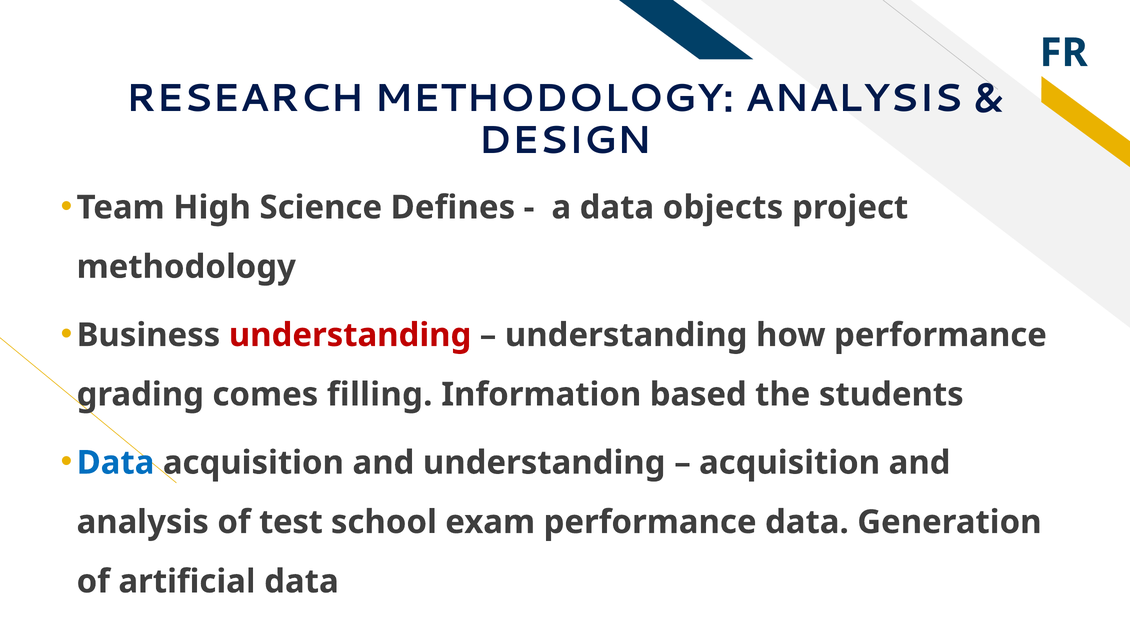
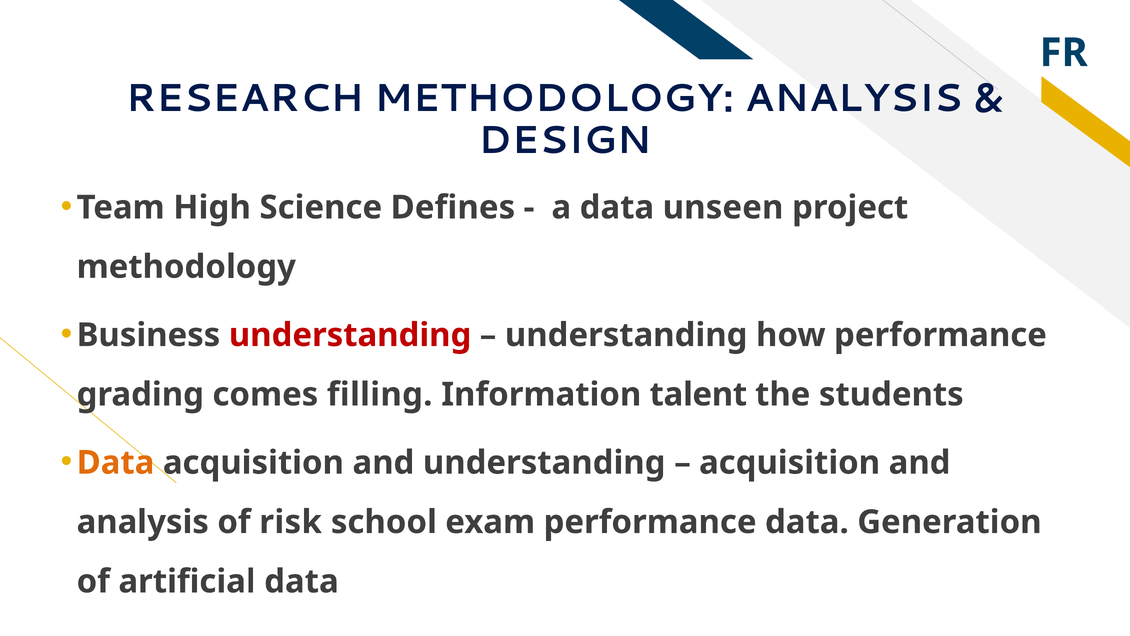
objects: objects -> unseen
based: based -> talent
Data at (116, 462) colour: blue -> orange
test: test -> risk
